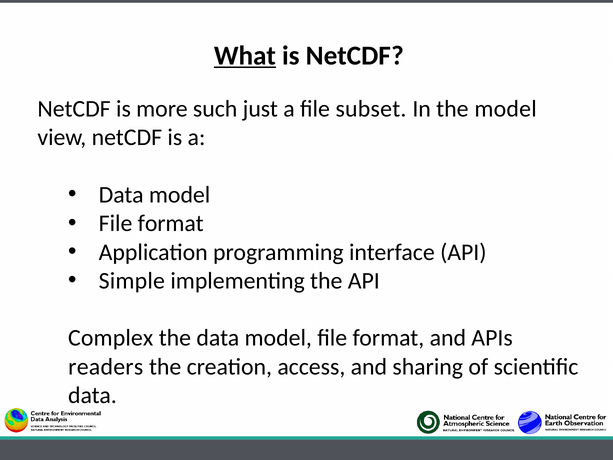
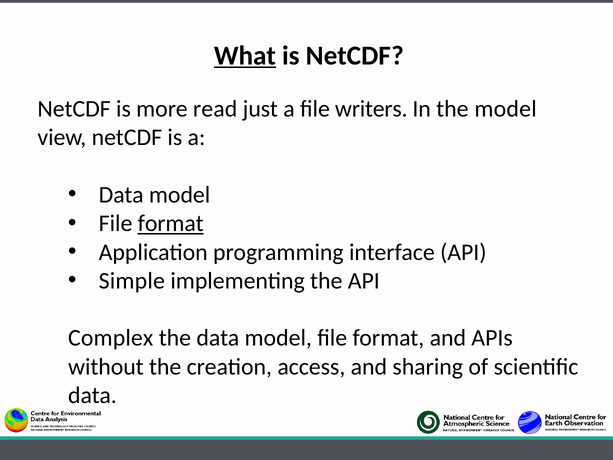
such: such -> read
subset: subset -> writers
format at (171, 223) underline: none -> present
readers: readers -> without
